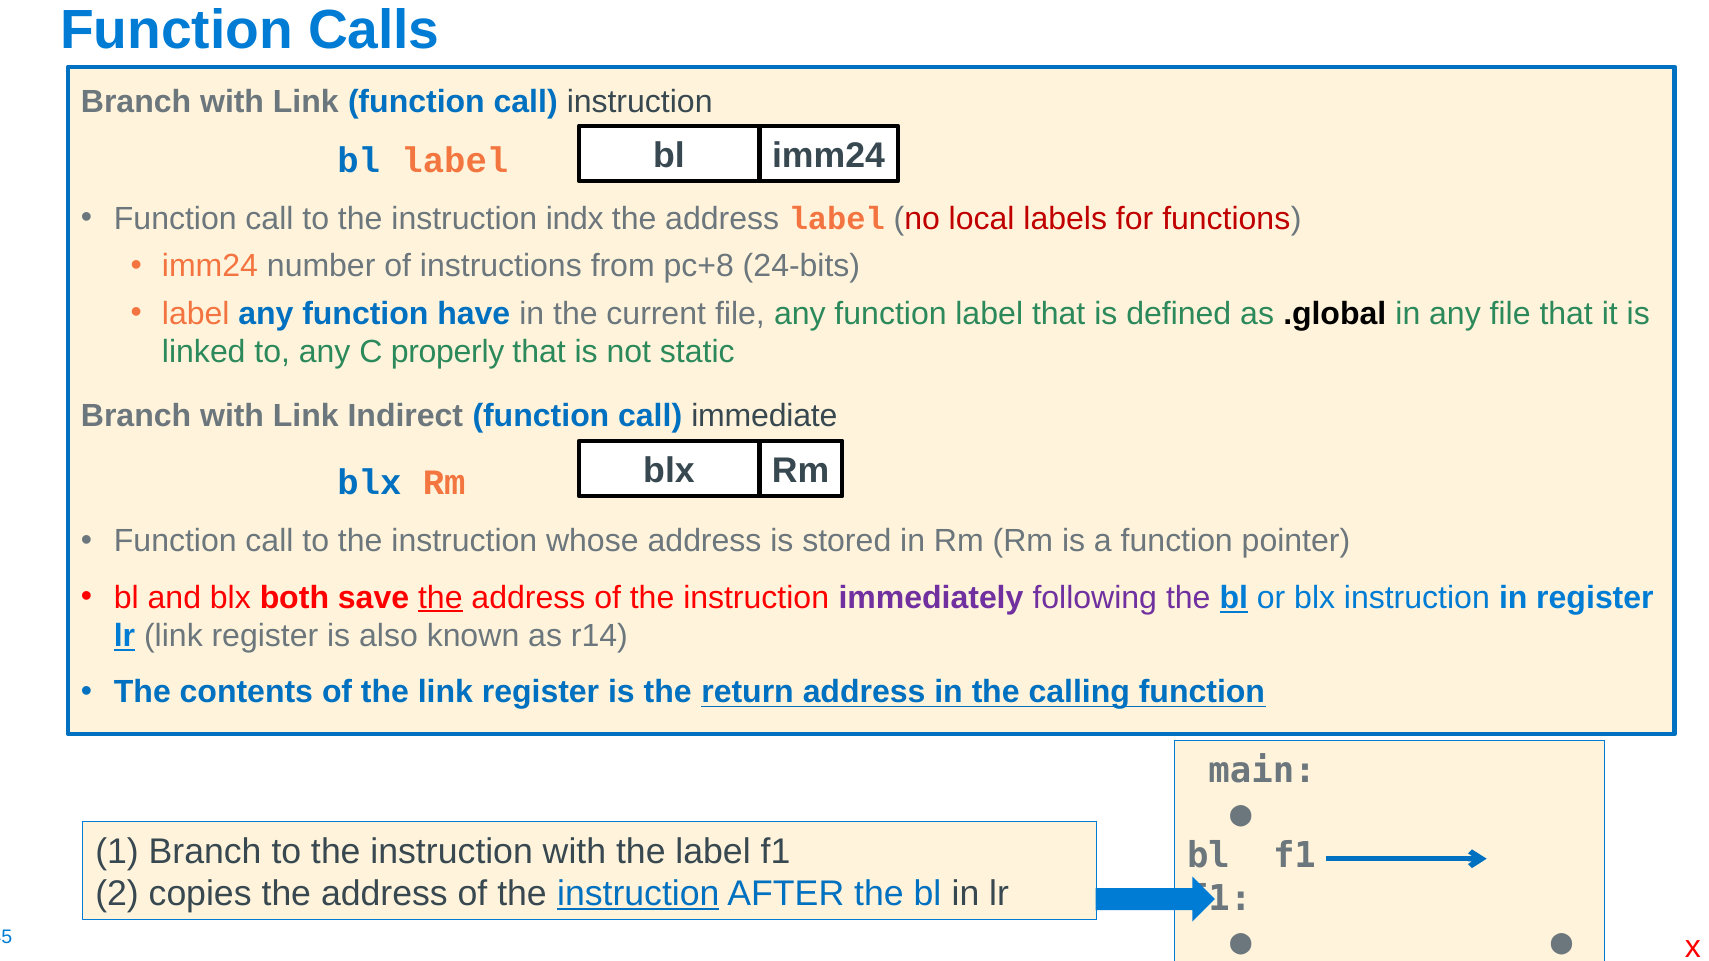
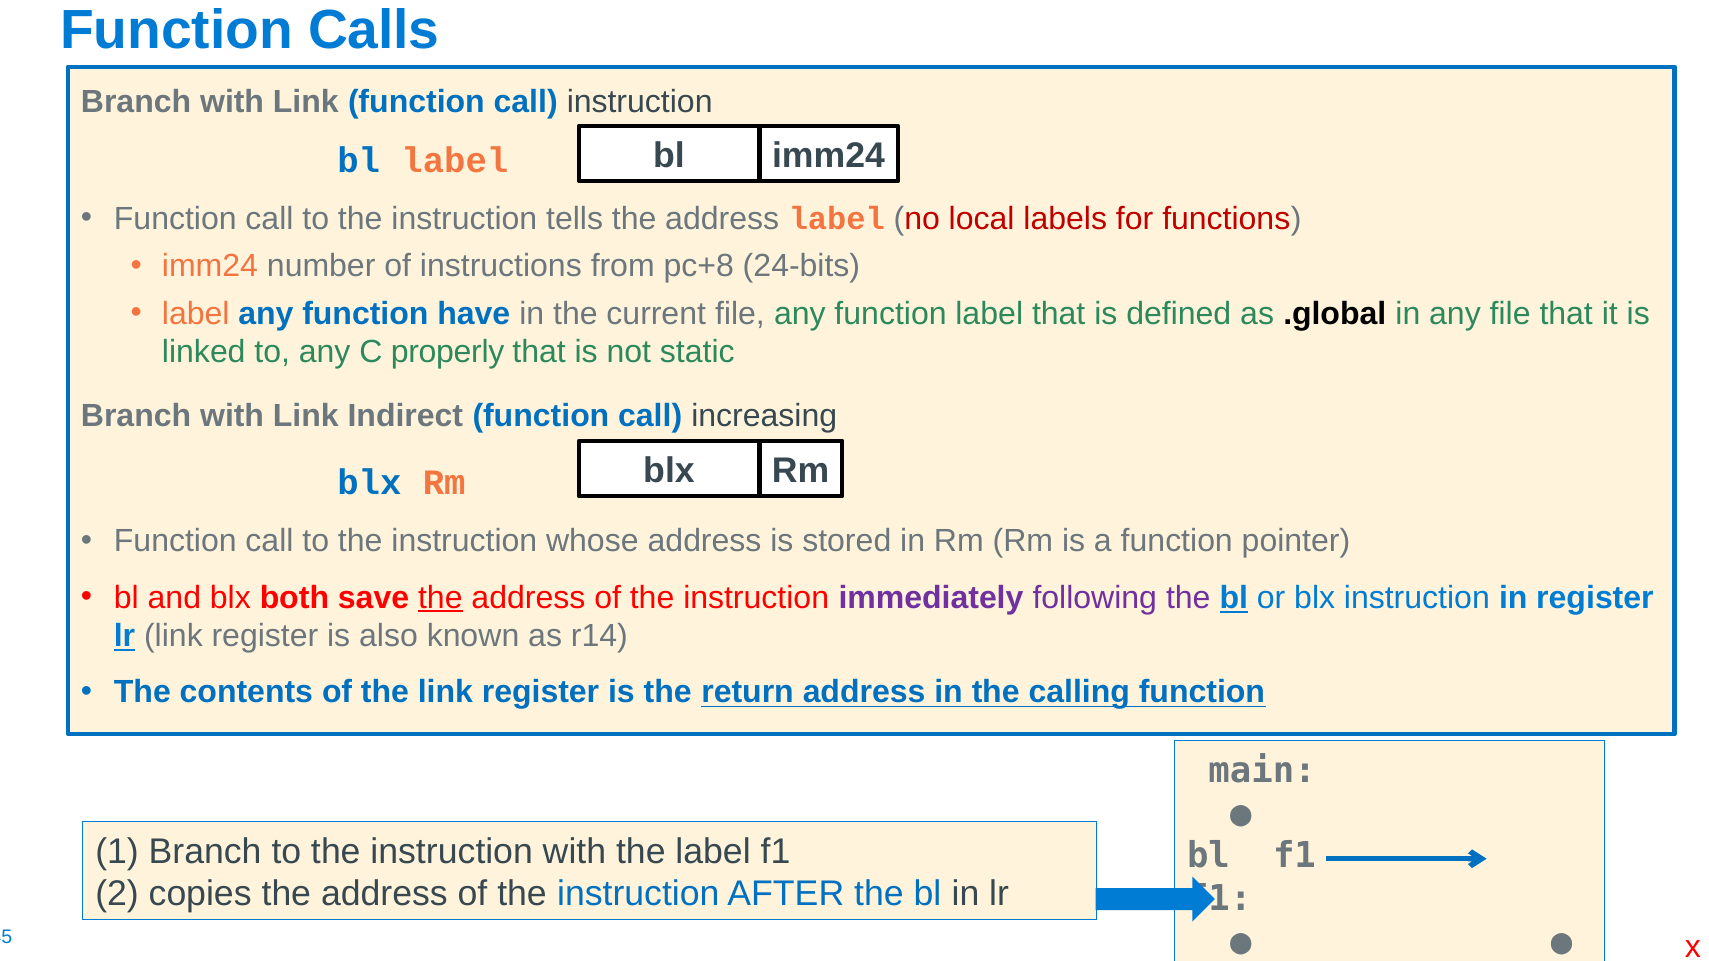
indx: indx -> tells
immediate: immediate -> increasing
instruction at (638, 894) underline: present -> none
